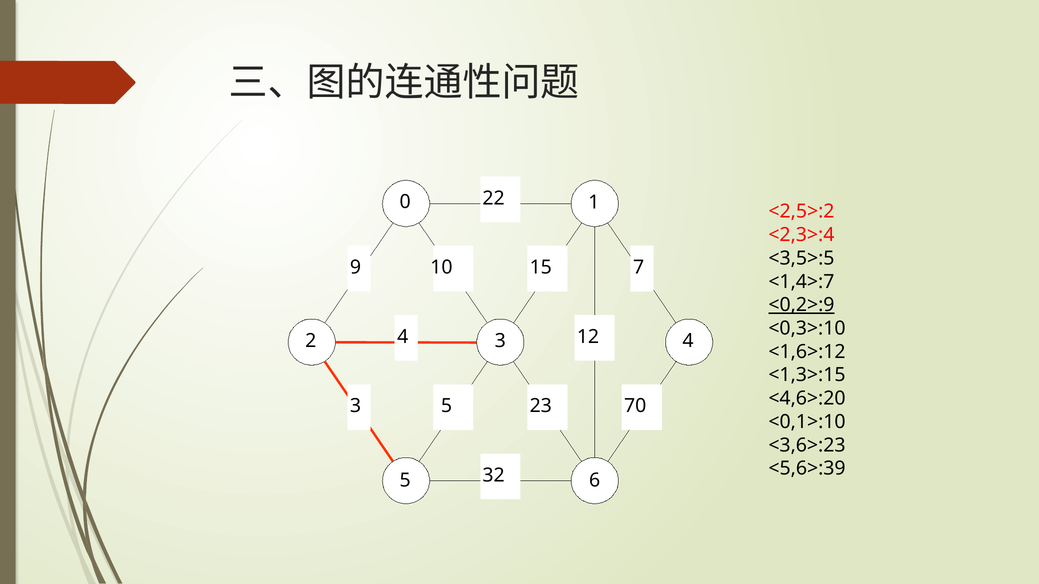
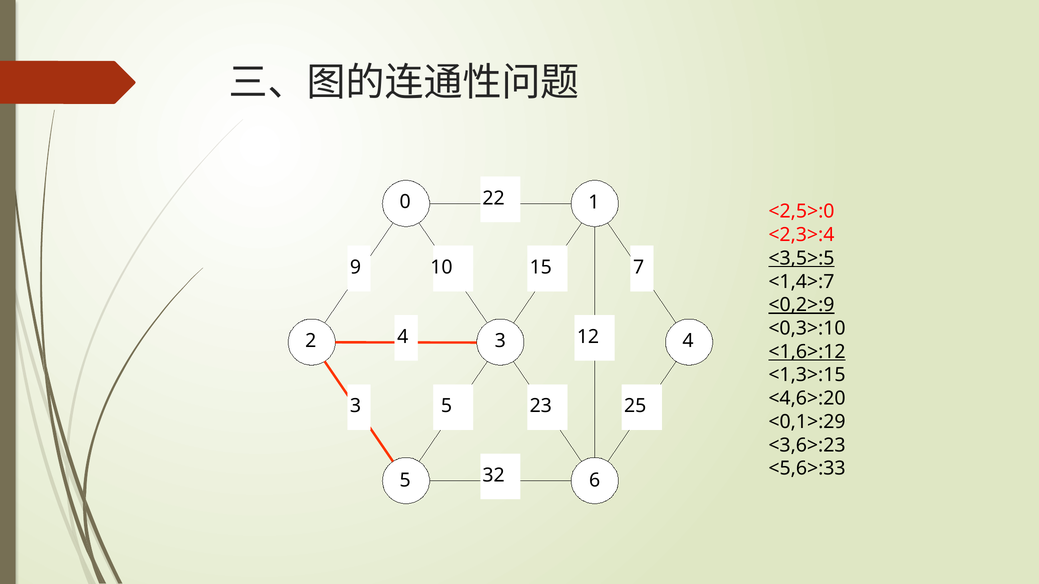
<2,5>:2: <2,5>:2 -> <2,5>:0
<3,5>:5 underline: none -> present
<1,6>:12 underline: none -> present
70: 70 -> 25
<0,1>:10: <0,1>:10 -> <0,1>:29
<5,6>:39: <5,6>:39 -> <5,6>:33
